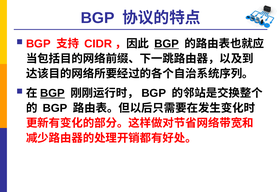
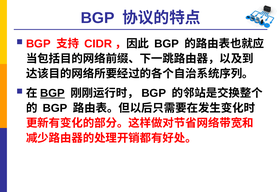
BGP at (167, 44) underline: present -> none
